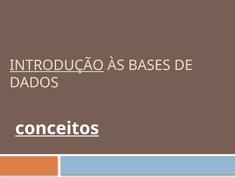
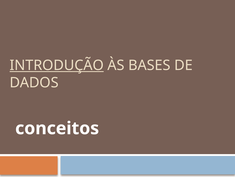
conceitos underline: present -> none
